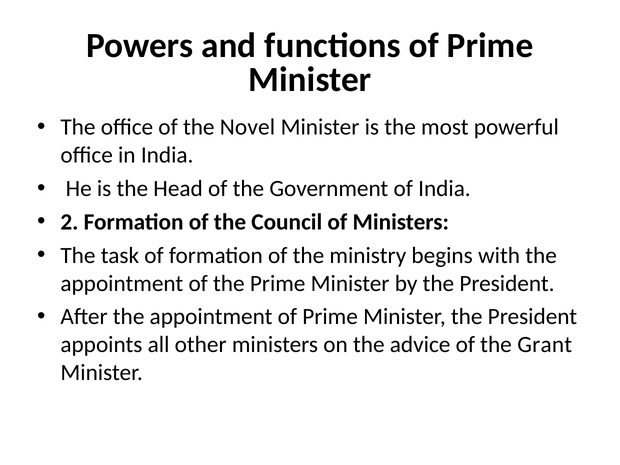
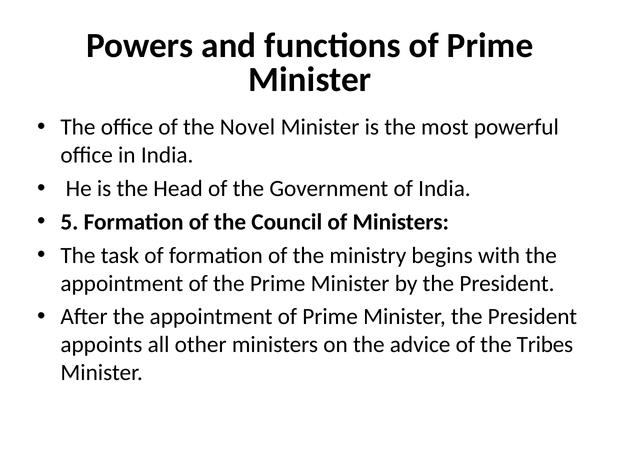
2: 2 -> 5
Grant: Grant -> Tribes
